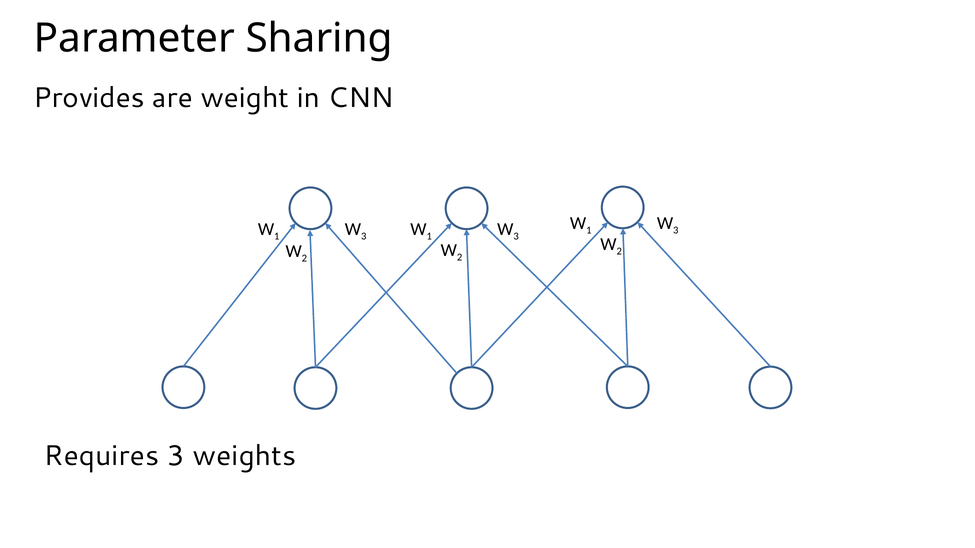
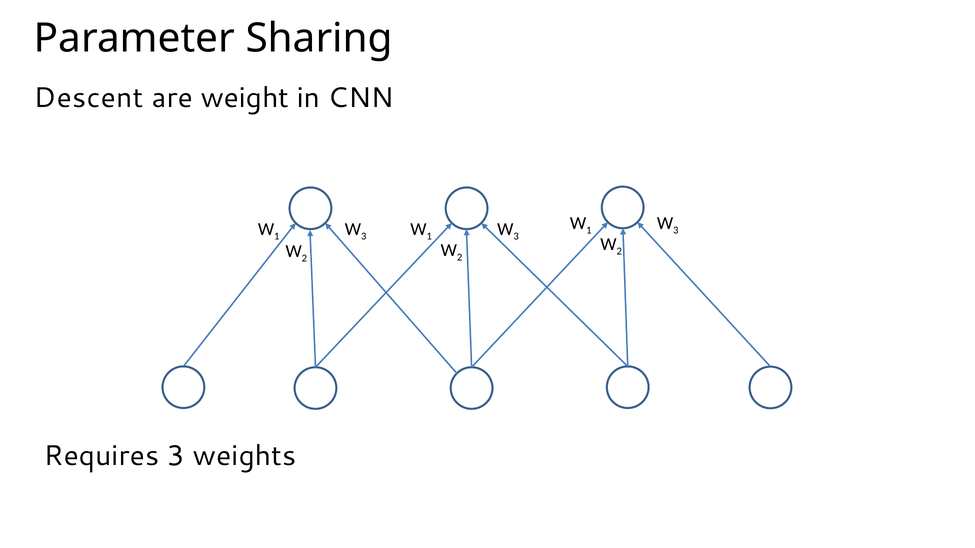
Provides: Provides -> Descent
